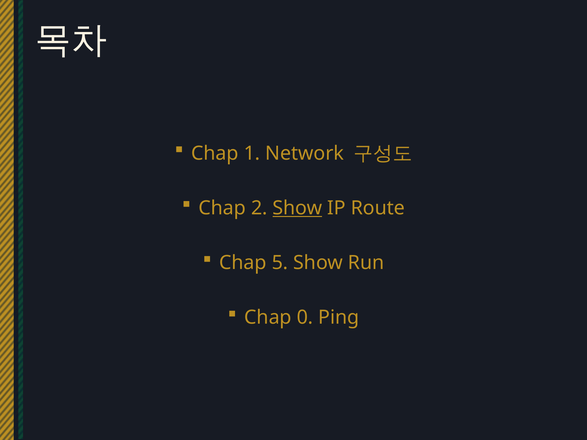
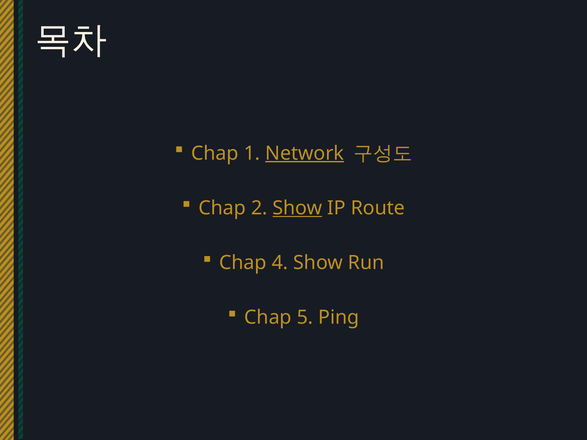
Network underline: none -> present
5: 5 -> 4
0: 0 -> 5
